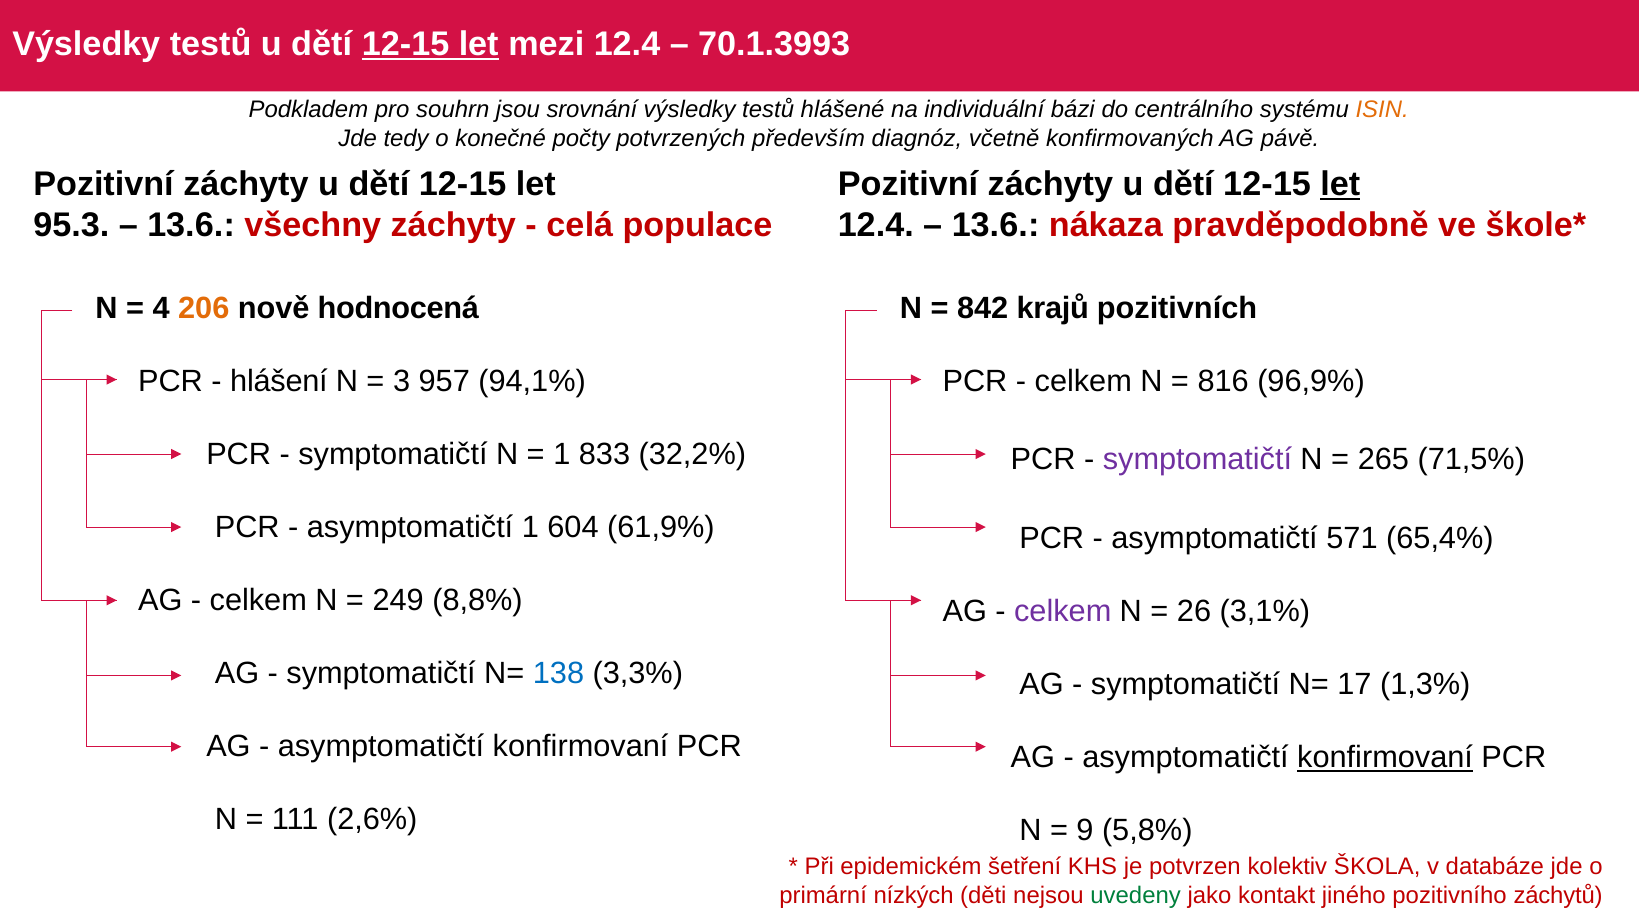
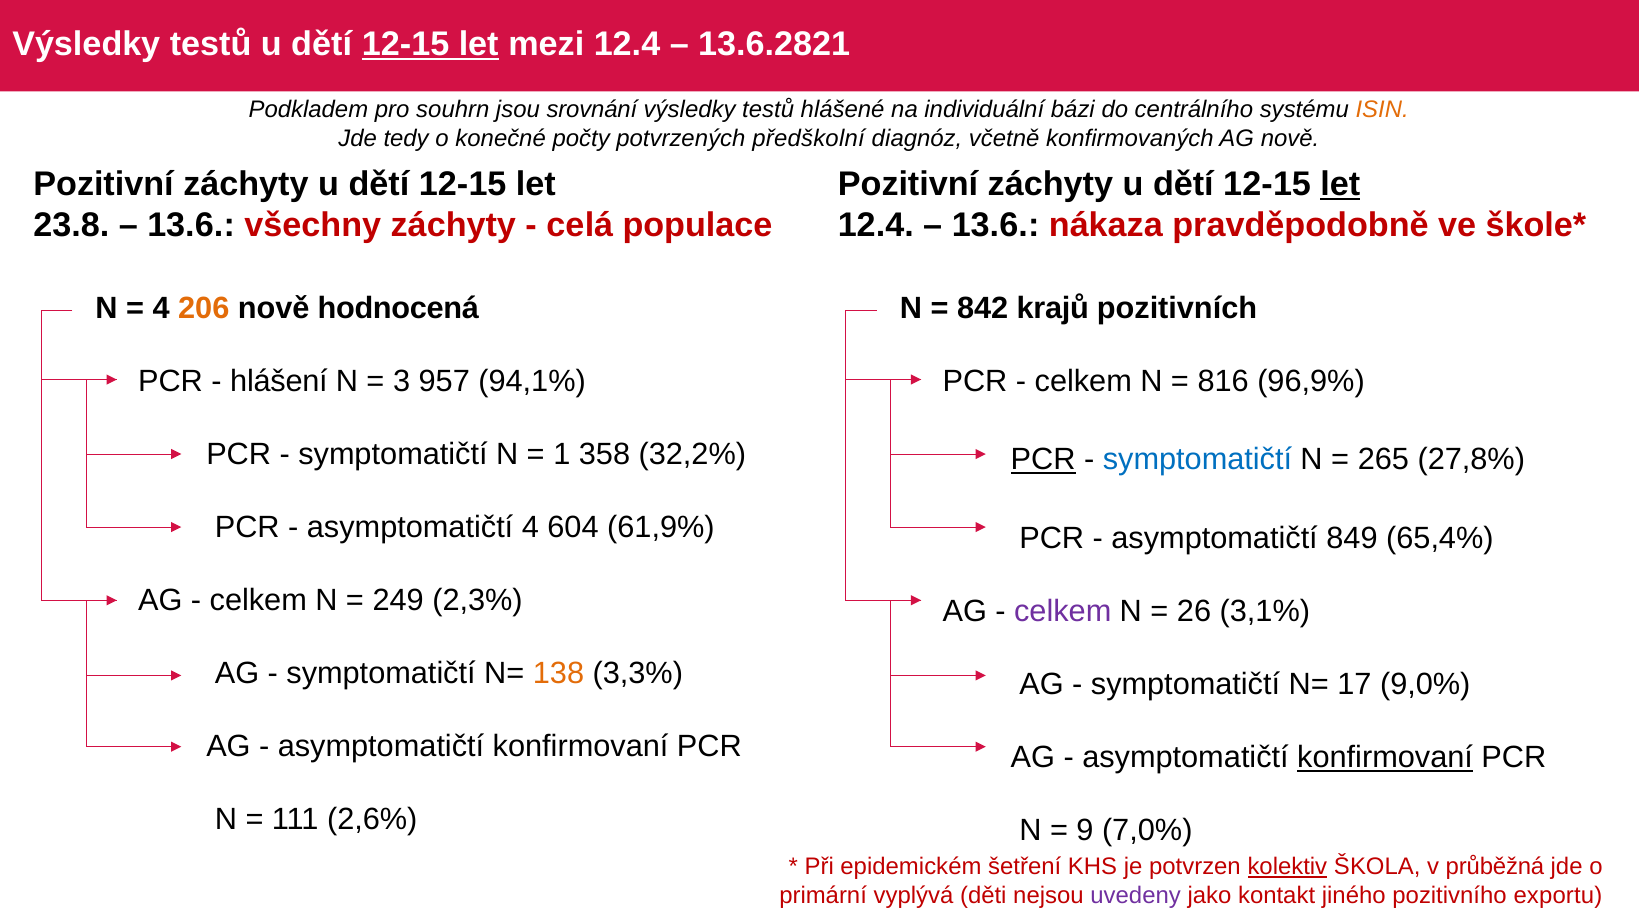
70.1.3993: 70.1.3993 -> 13.6.2821
především: především -> předškolní
AG pávě: pávě -> nově
95.3: 95.3 -> 23.8
833: 833 -> 358
PCR at (1043, 460) underline: none -> present
symptomatičtí at (1197, 460) colour: purple -> blue
71,5%: 71,5% -> 27,8%
asymptomatičtí 1: 1 -> 4
571: 571 -> 849
8,8%: 8,8% -> 2,3%
138 colour: blue -> orange
1,3%: 1,3% -> 9,0%
5,8%: 5,8% -> 7,0%
kolektiv underline: none -> present
databáze: databáze -> průběžná
nízkých: nízkých -> vyplývá
uvedeny colour: green -> purple
záchytů: záchytů -> exportu
